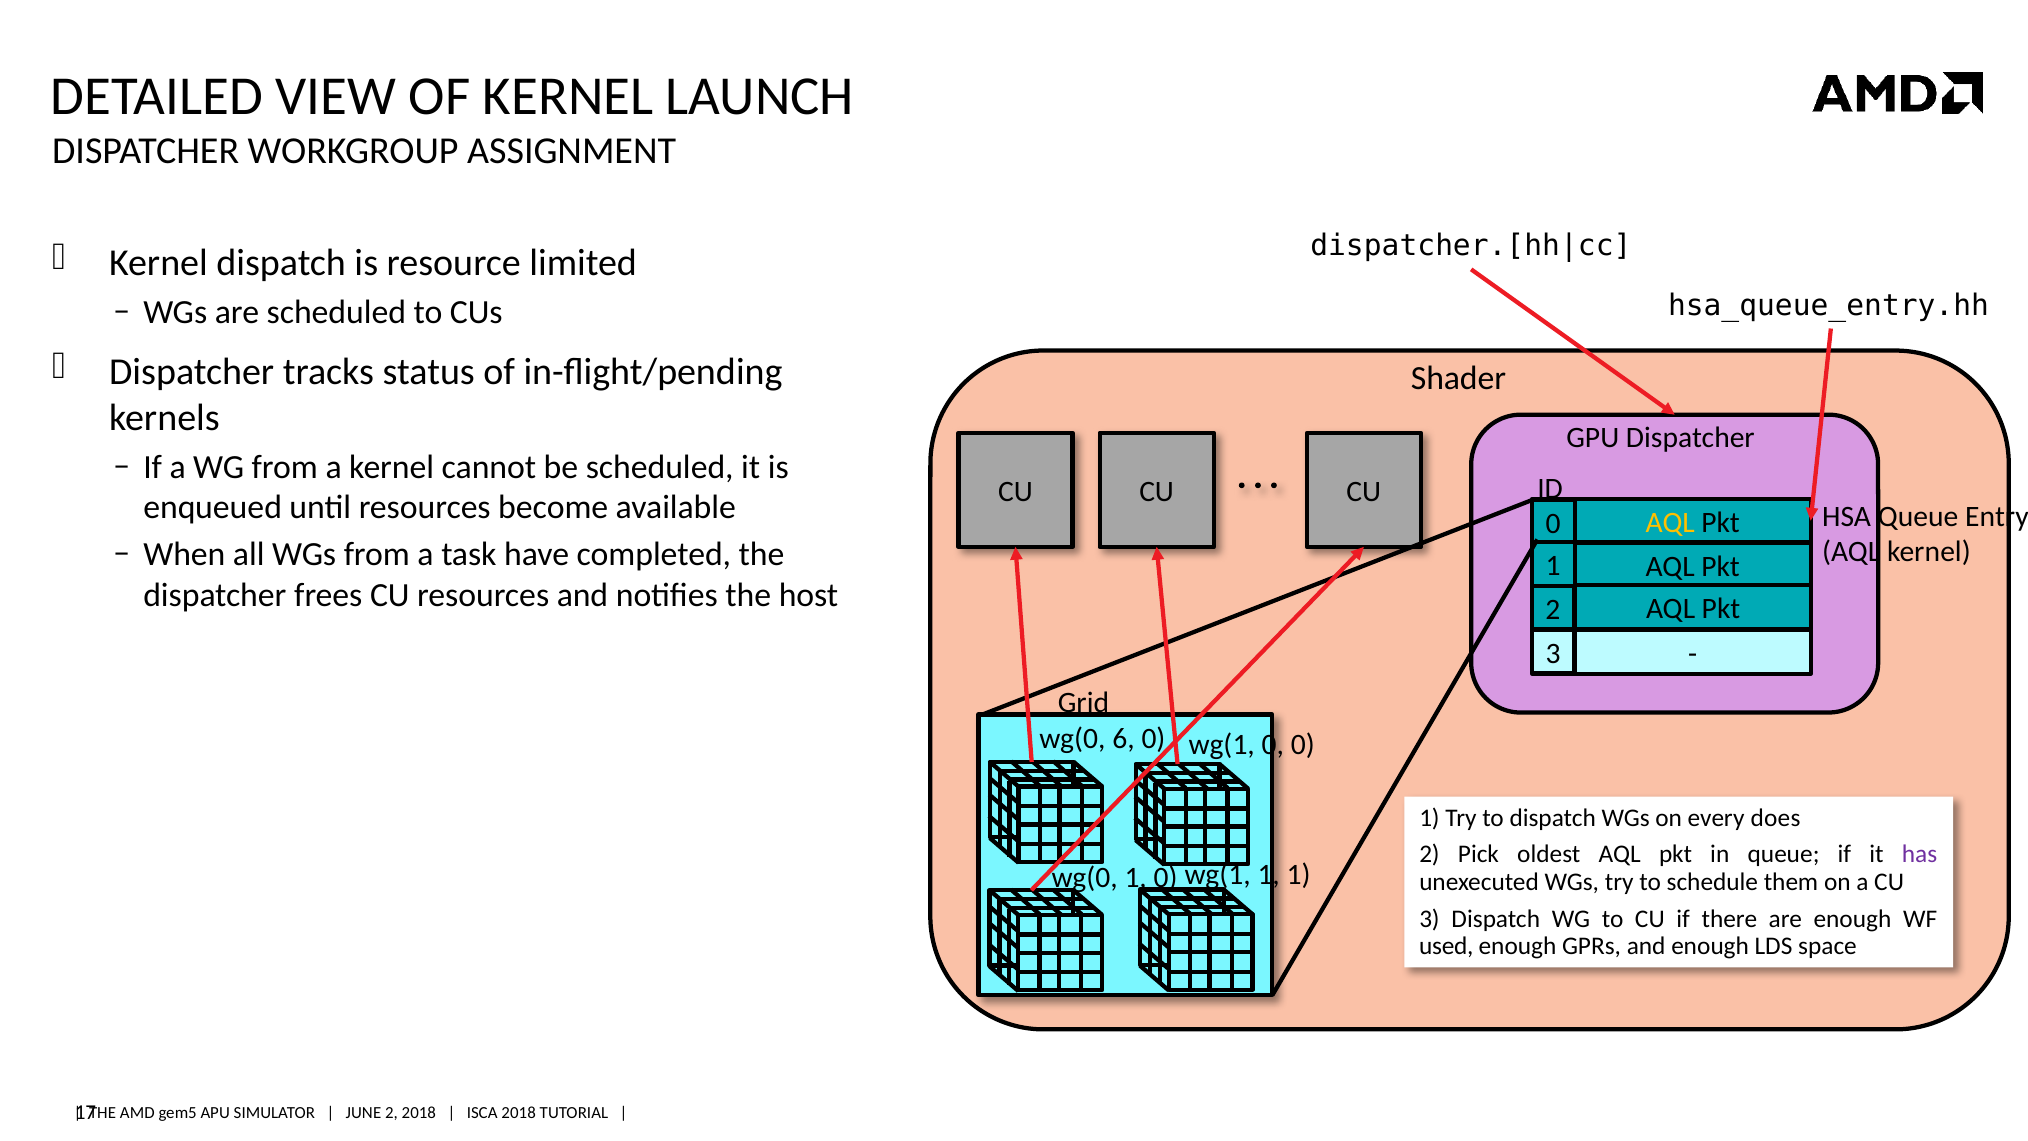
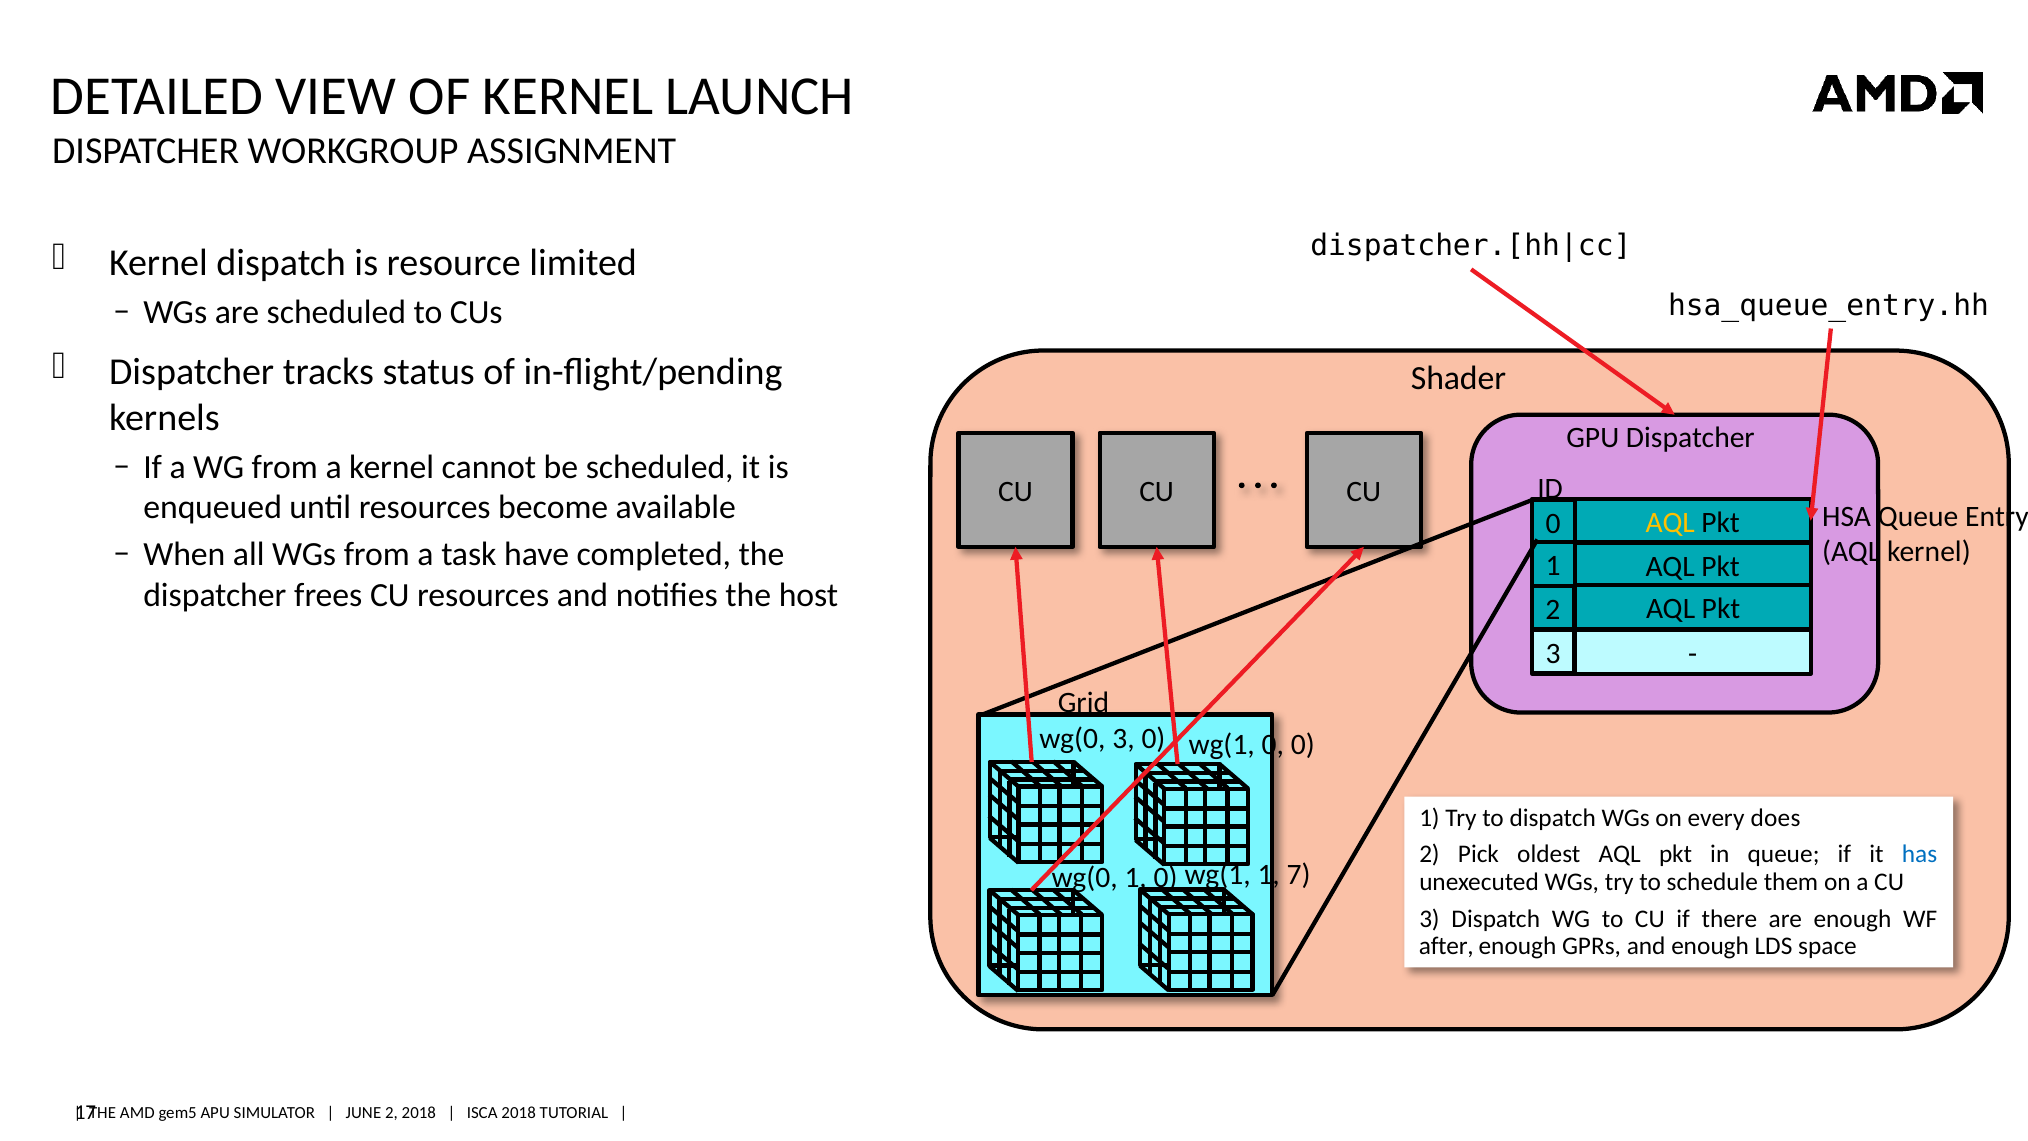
wg(0 6: 6 -> 3
has colour: purple -> blue
1 1: 1 -> 7
used: used -> after
